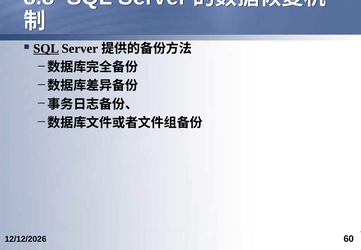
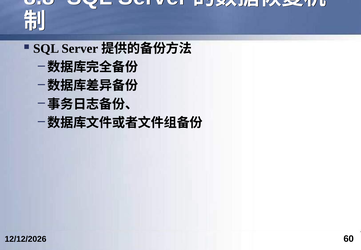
SQL at (46, 49) underline: present -> none
